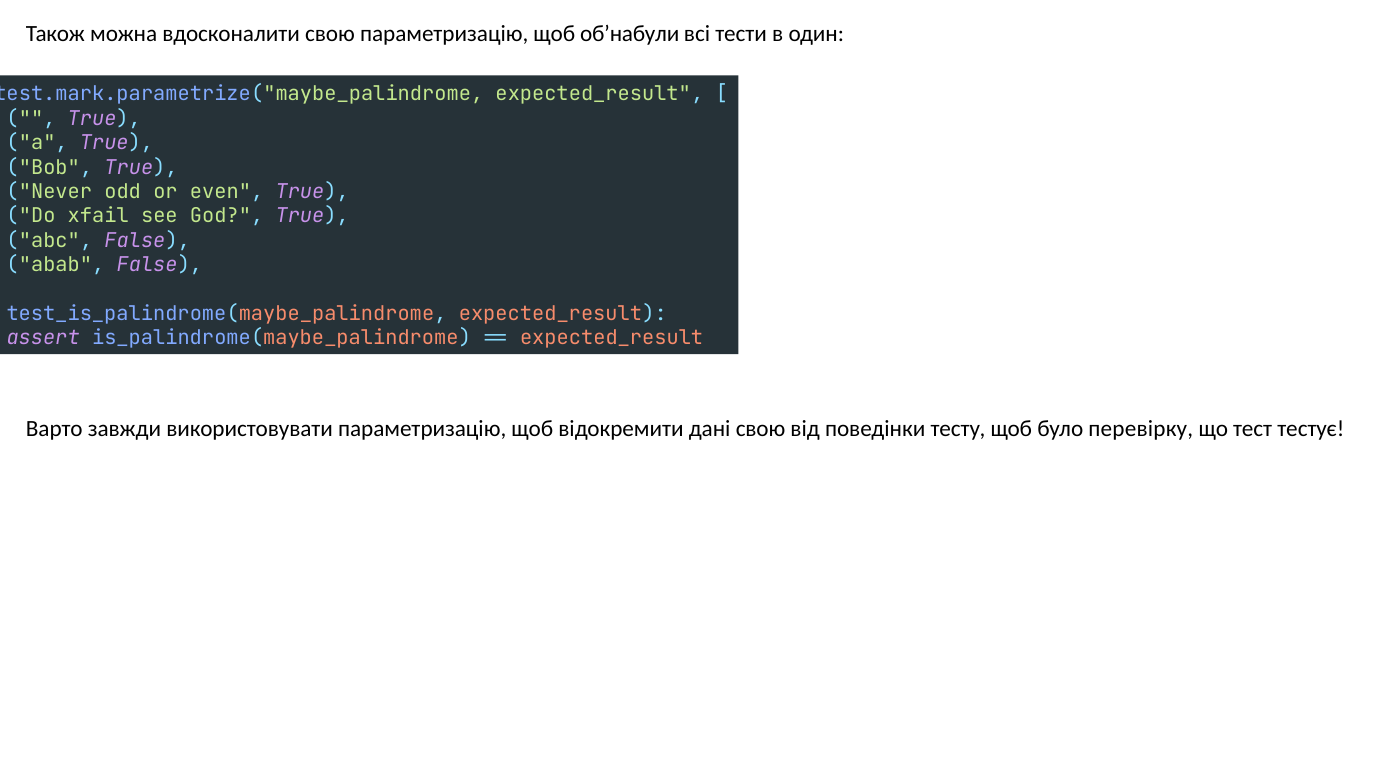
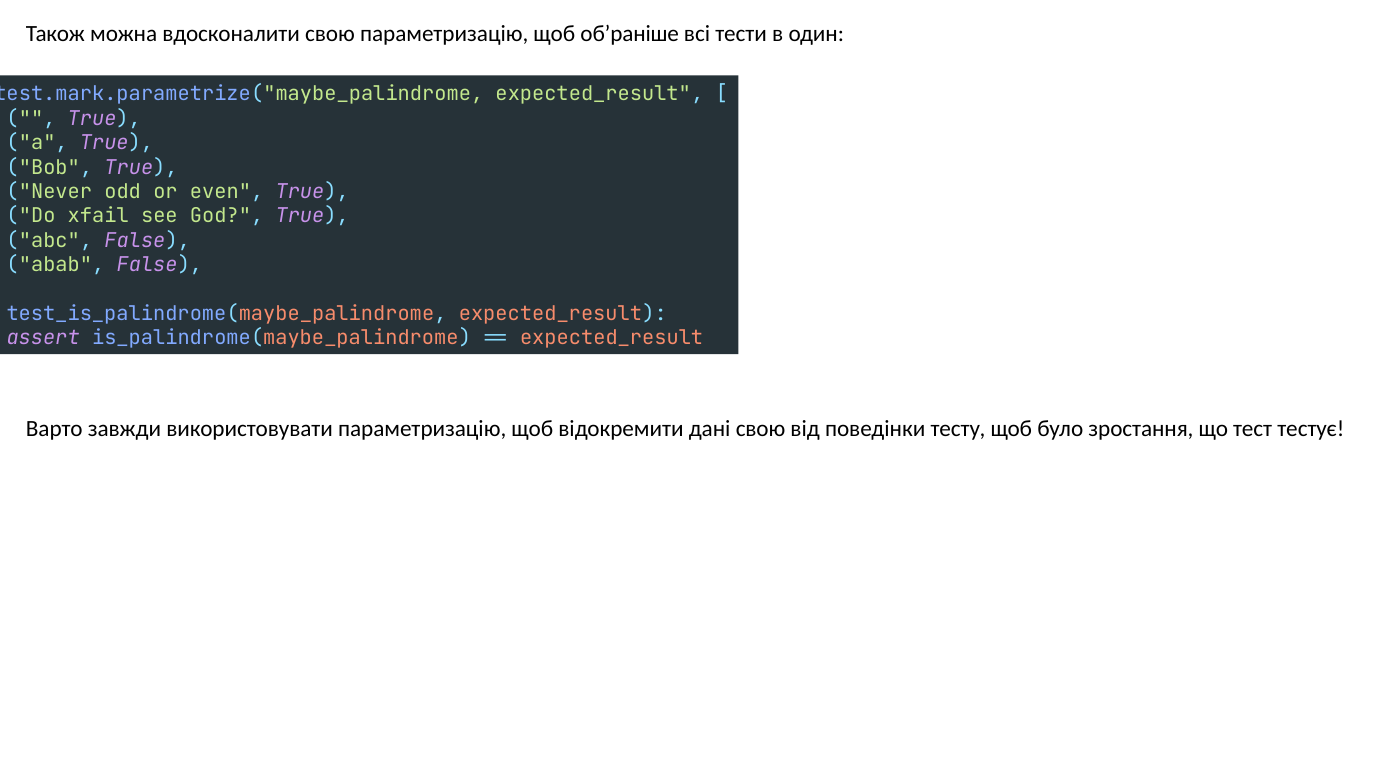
об’набули: об’набули -> об’раніше
перевірку: перевірку -> зростання
